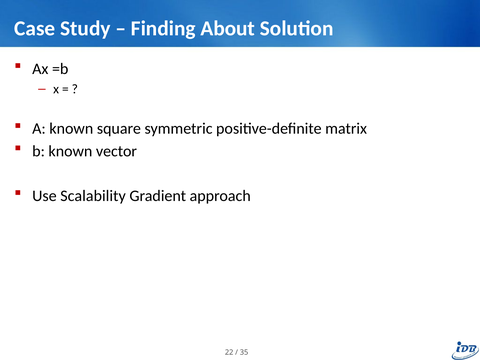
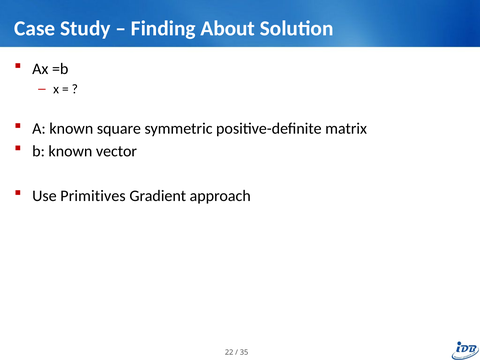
Scalability: Scalability -> Primitives
